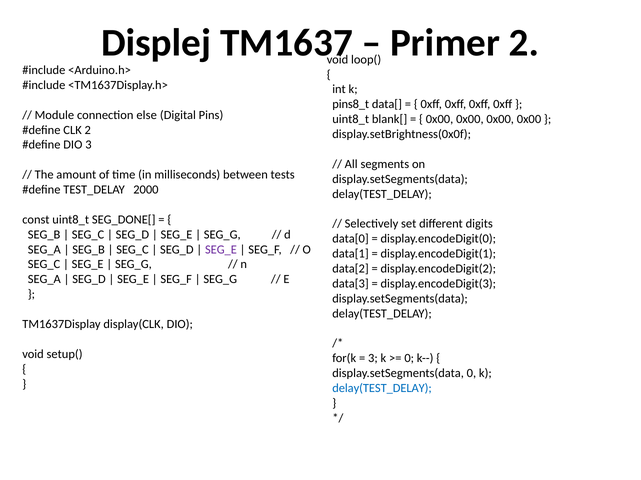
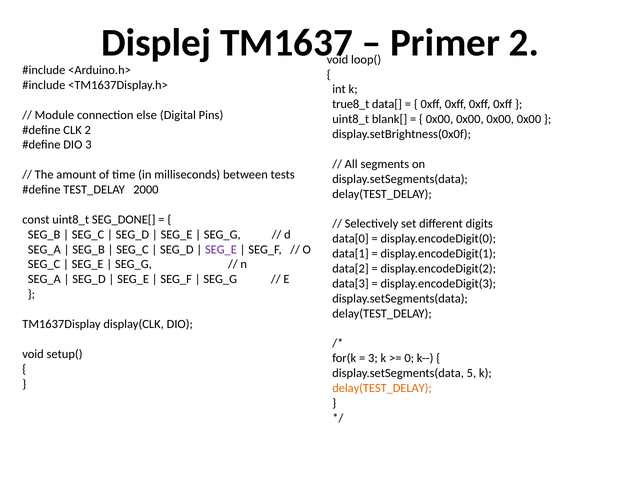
pins8_t: pins8_t -> true8_t
display.setSegments(data 0: 0 -> 5
delay(TEST_DELAY at (382, 389) colour: blue -> orange
